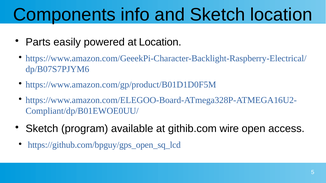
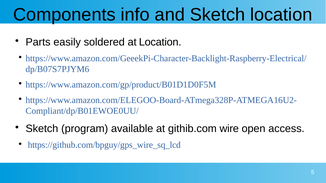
powered: powered -> soldered
https://github.com/bpguy/gps_open_sq_lcd: https://github.com/bpguy/gps_open_sq_lcd -> https://github.com/bpguy/gps_wire_sq_lcd
